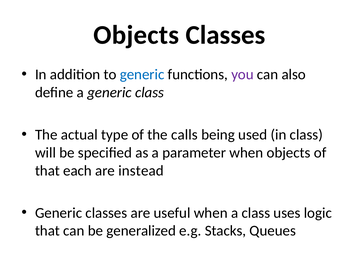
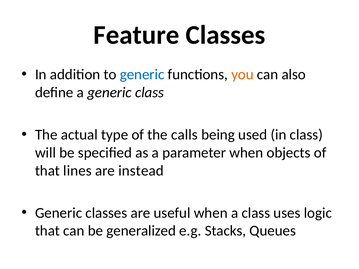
Objects at (136, 35): Objects -> Feature
you colour: purple -> orange
each: each -> lines
